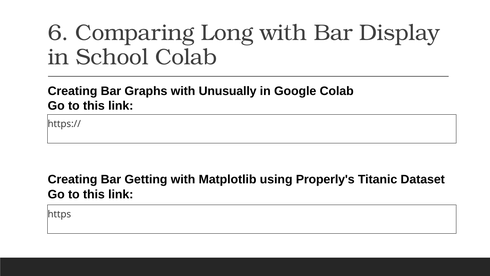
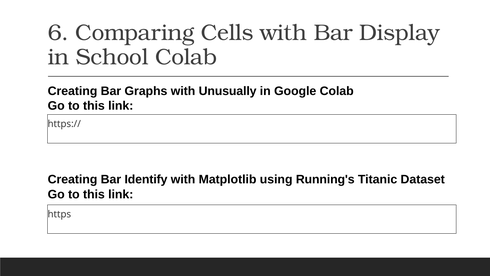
Long: Long -> Cells
Getting: Getting -> Identify
Properly's: Properly's -> Running's
